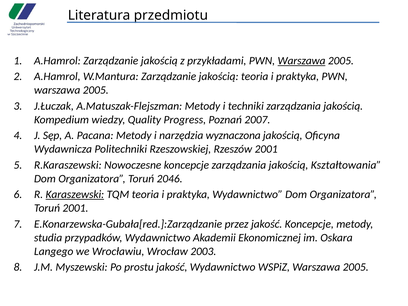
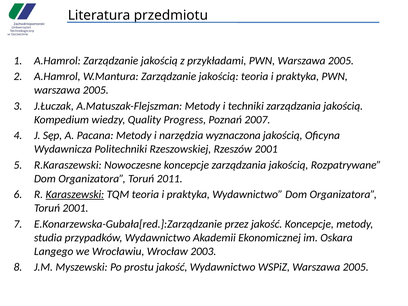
Warszawa at (302, 61) underline: present -> none
Kształtowania: Kształtowania -> Rozpatrywane
2046: 2046 -> 2011
